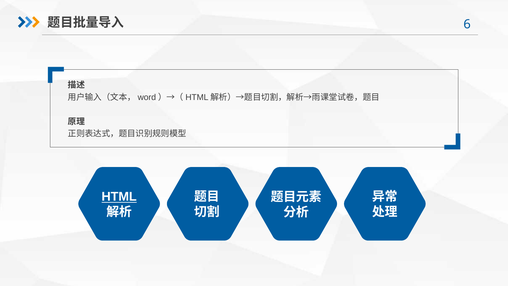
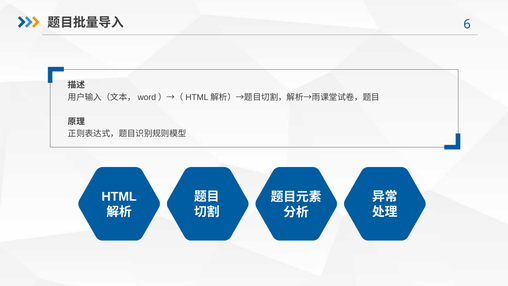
HTML underline: present -> none
